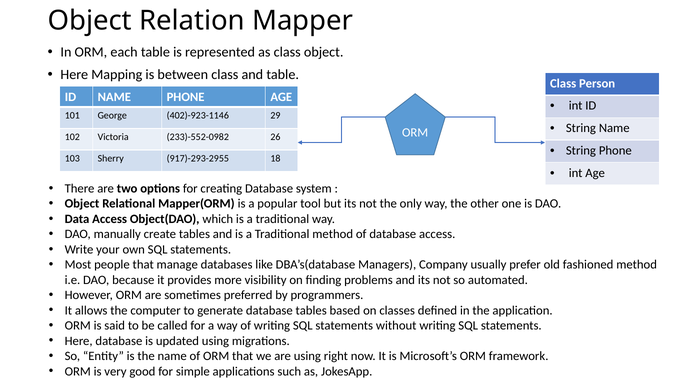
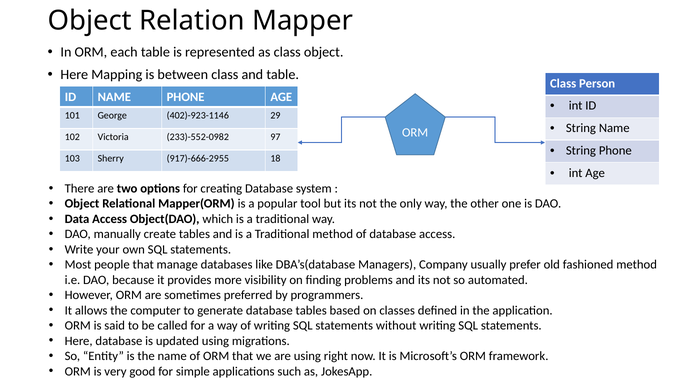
26: 26 -> 97
917)-293-2955: 917)-293-2955 -> 917)-666-2955
